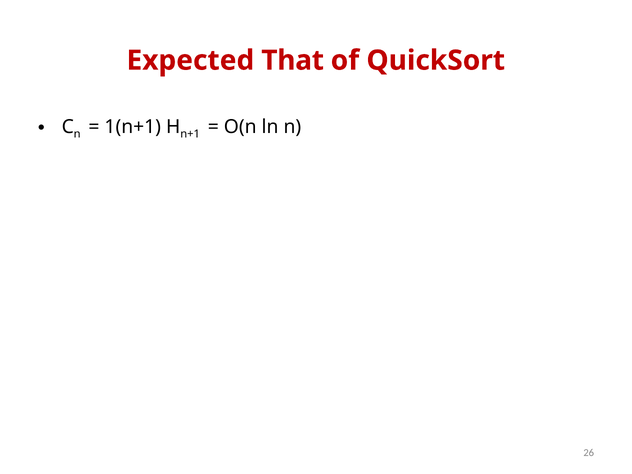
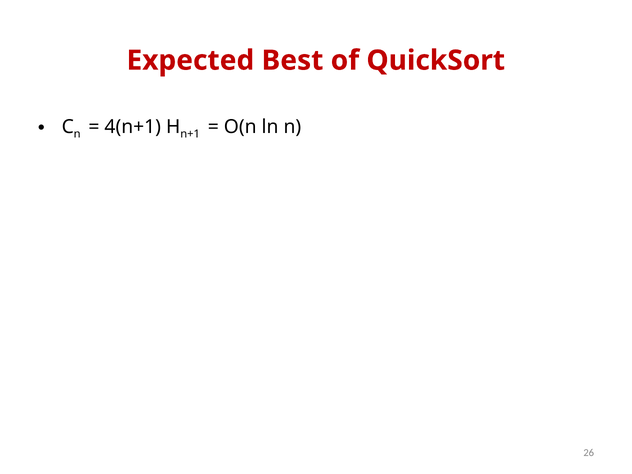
That: That -> Best
1(n+1: 1(n+1 -> 4(n+1
